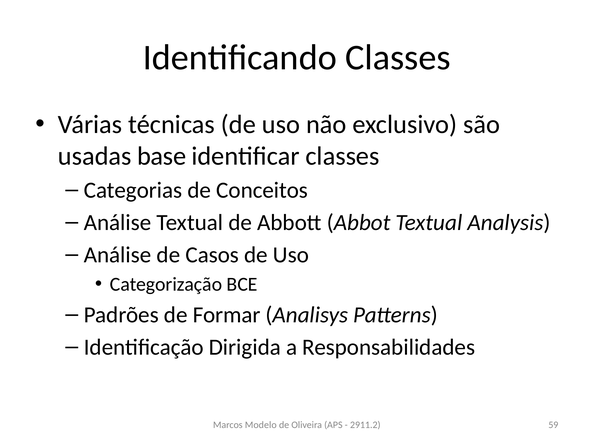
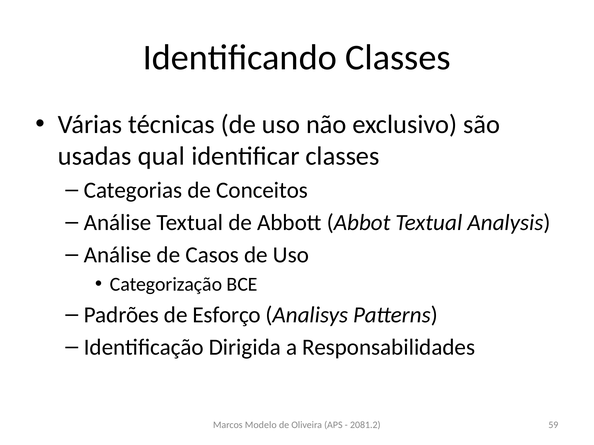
base: base -> qual
Formar: Formar -> Esforço
2911.2: 2911.2 -> 2081.2
